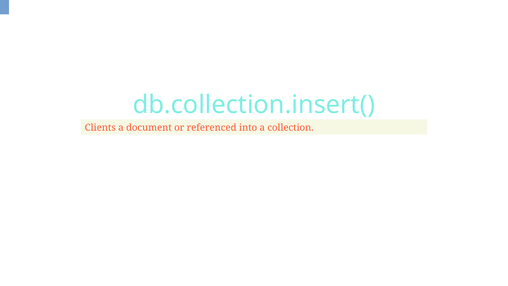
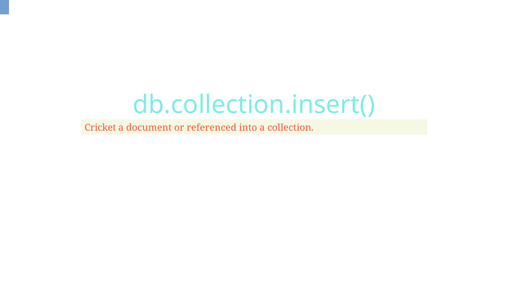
Clients: Clients -> Cricket
